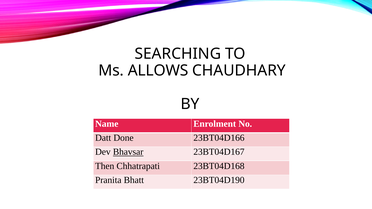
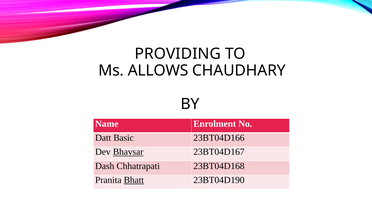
SEARCHING: SEARCHING -> PROVIDING
Done: Done -> Basic
Then: Then -> Dash
Bhatt underline: none -> present
